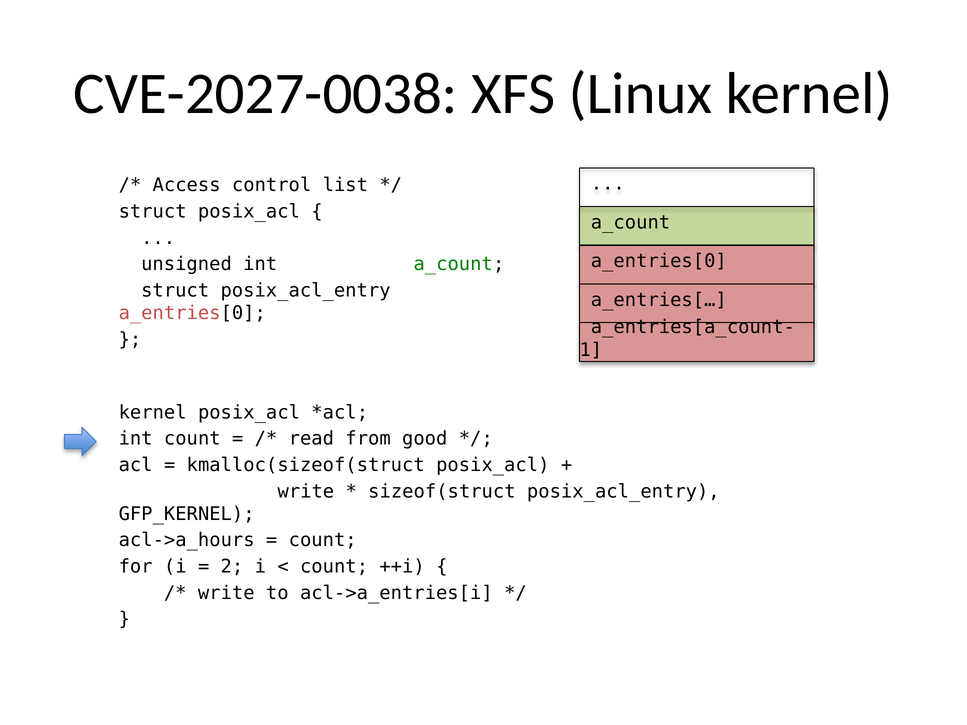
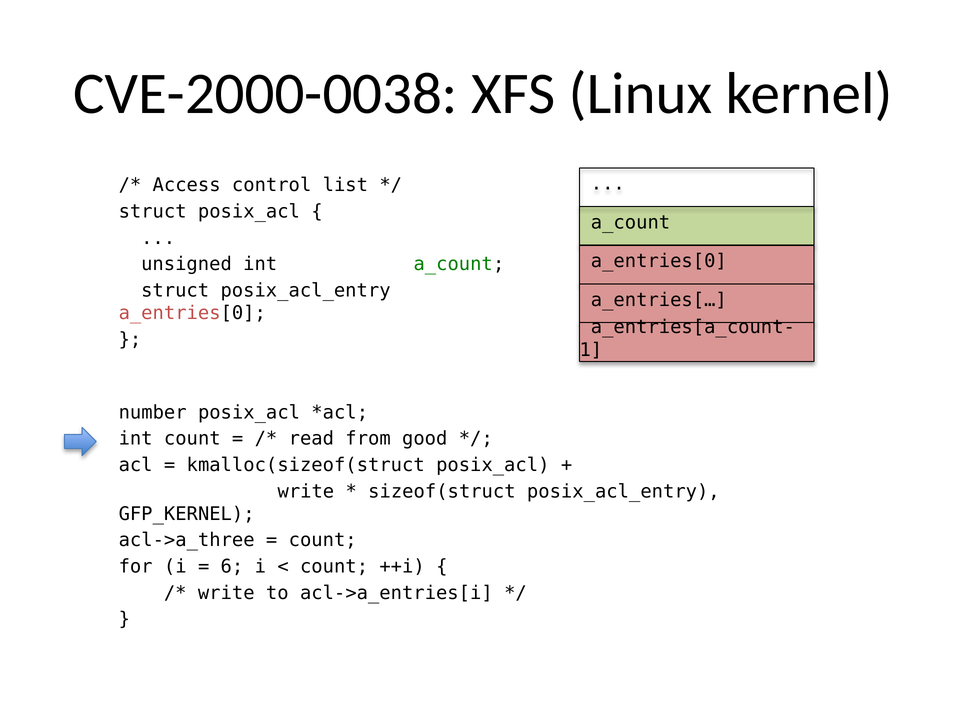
CVE-2027-0038: CVE-2027-0038 -> CVE-2000-0038
kernel at (153, 412): kernel -> number
acl->a_hours: acl->a_hours -> acl->a_three
2: 2 -> 6
